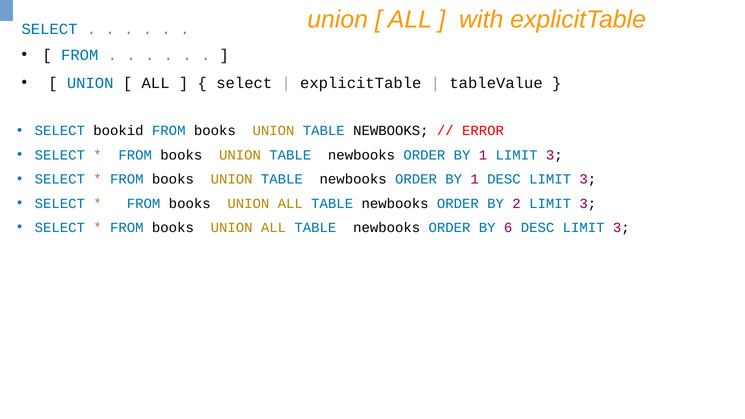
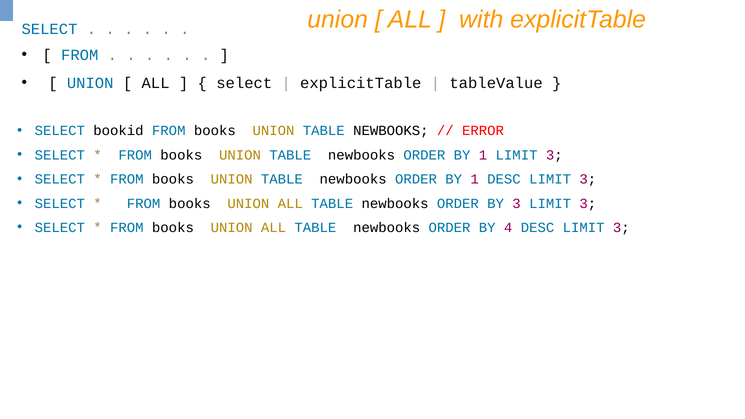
BY 2: 2 -> 3
6: 6 -> 4
